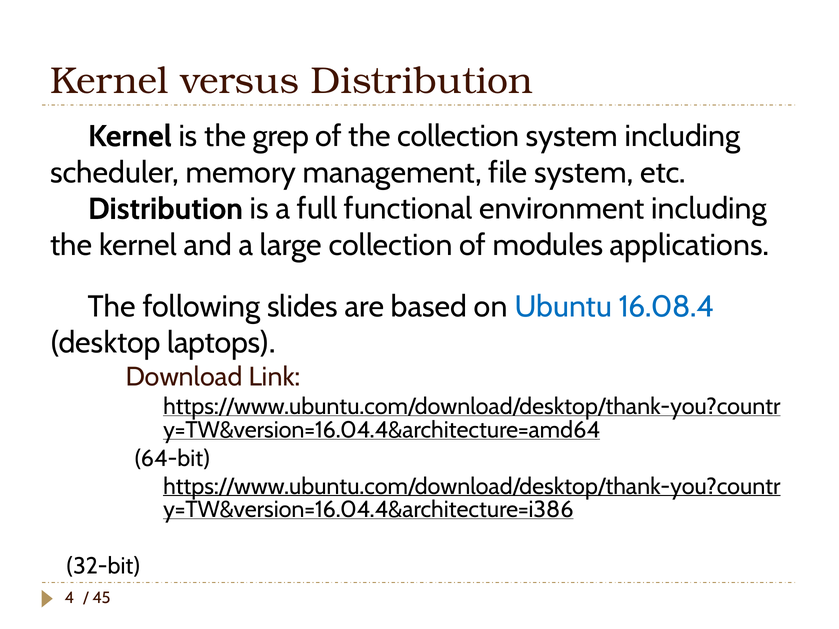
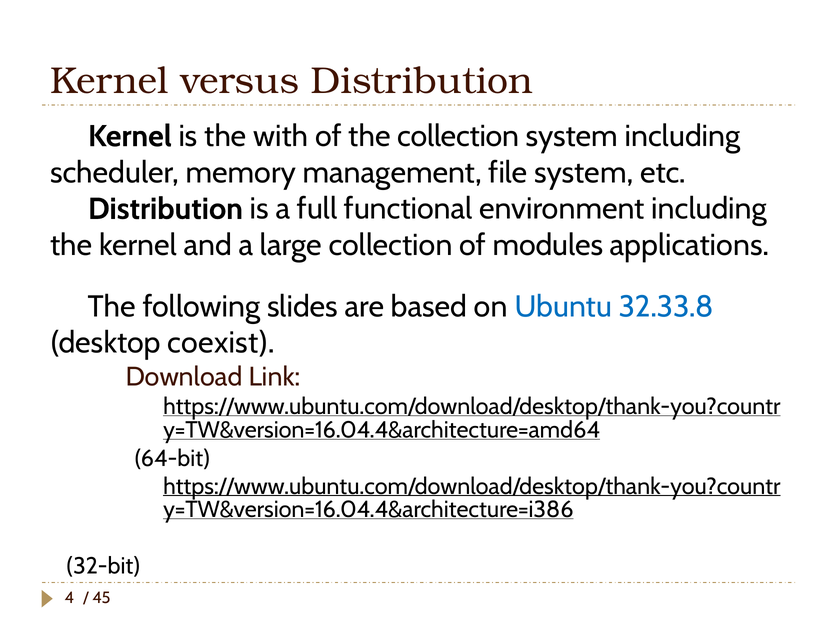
grep: grep -> with
16.08.4: 16.08.4 -> 32.33.8
laptops: laptops -> coexist
